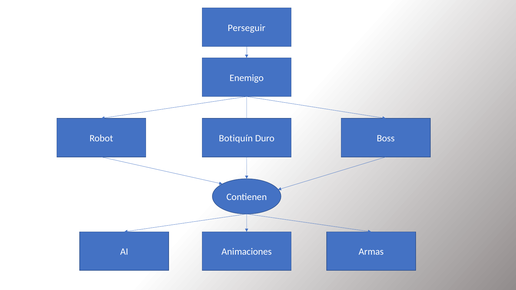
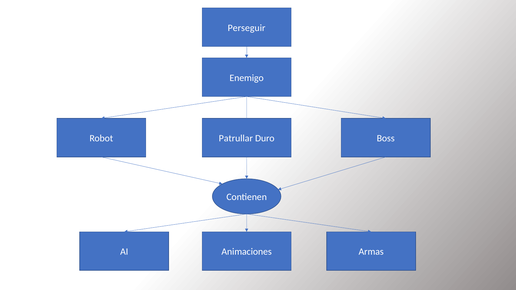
Botiquín: Botiquín -> Patrullar
